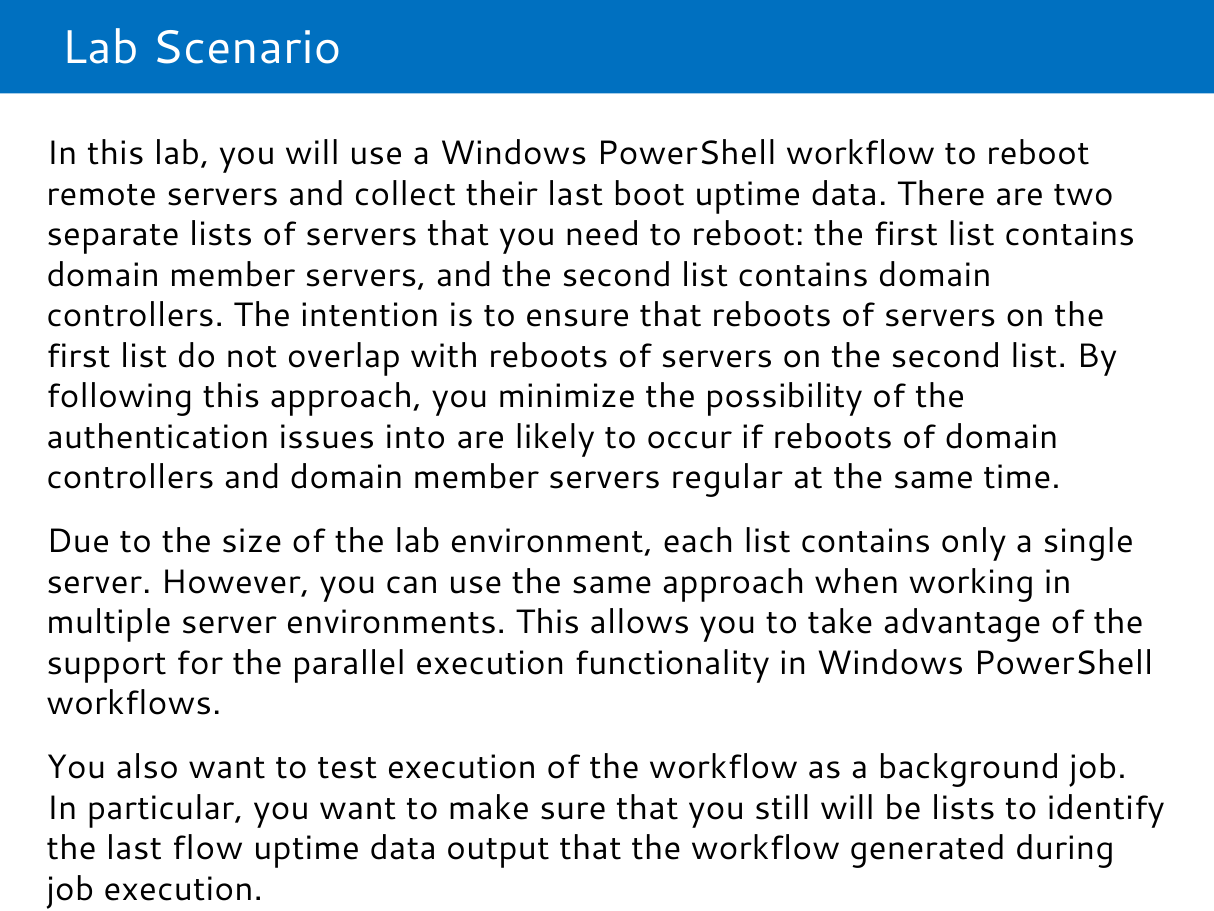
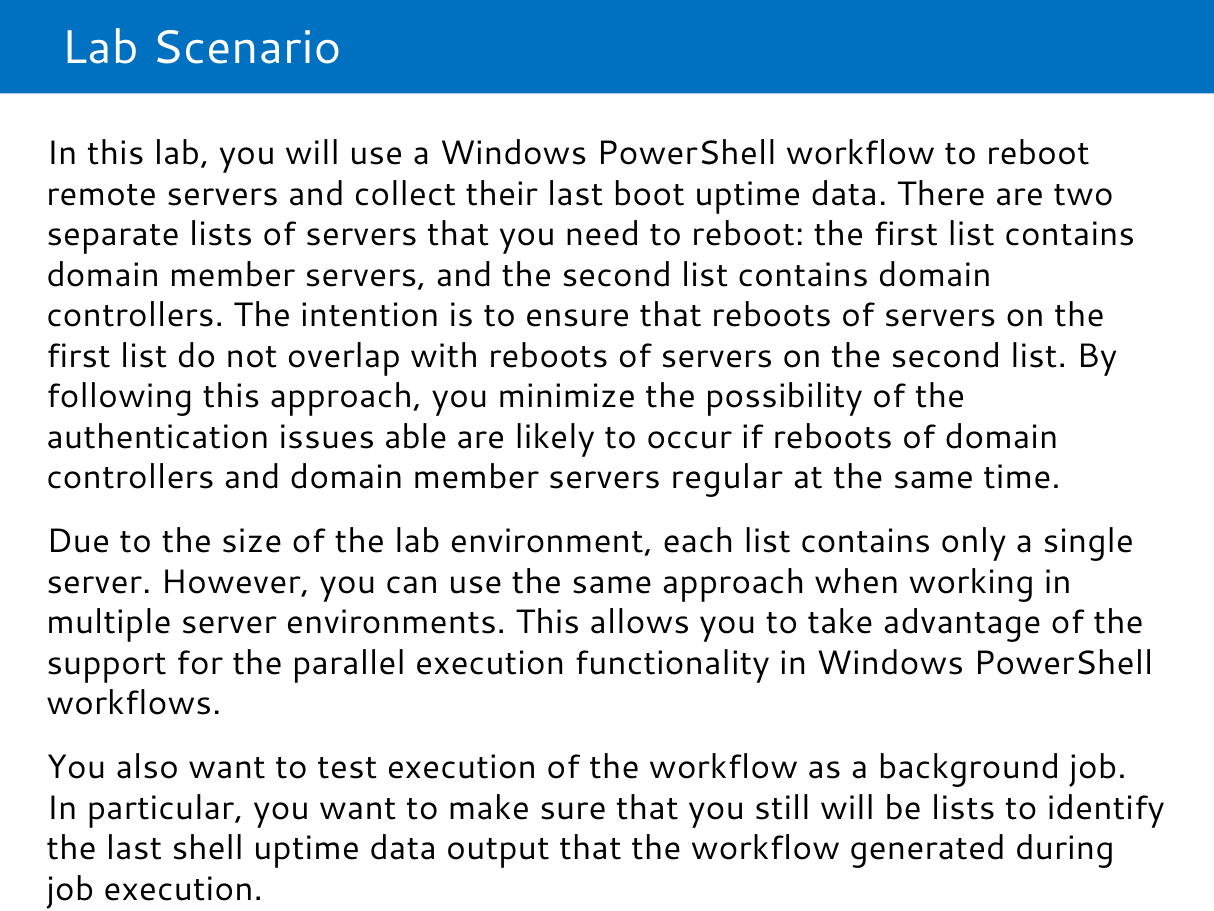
into: into -> able
flow: flow -> shell
